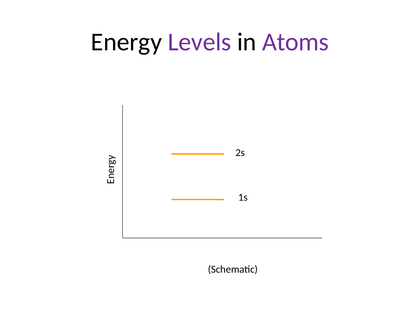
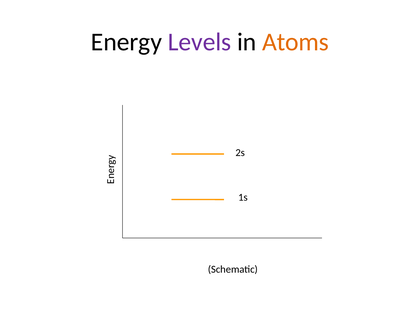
Atoms colour: purple -> orange
